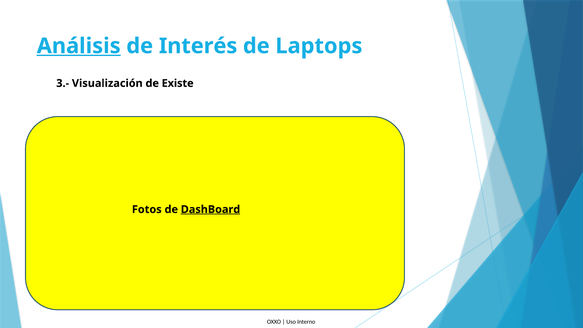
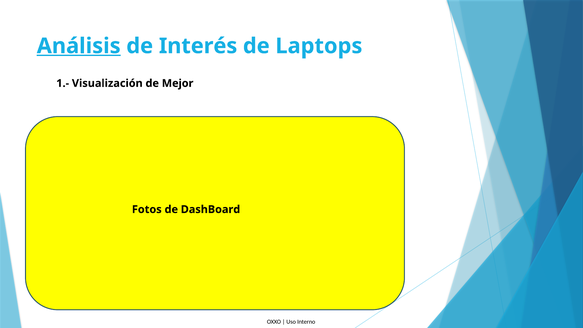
3.-: 3.- -> 1.-
Existe: Existe -> Mejor
DashBoard underline: present -> none
